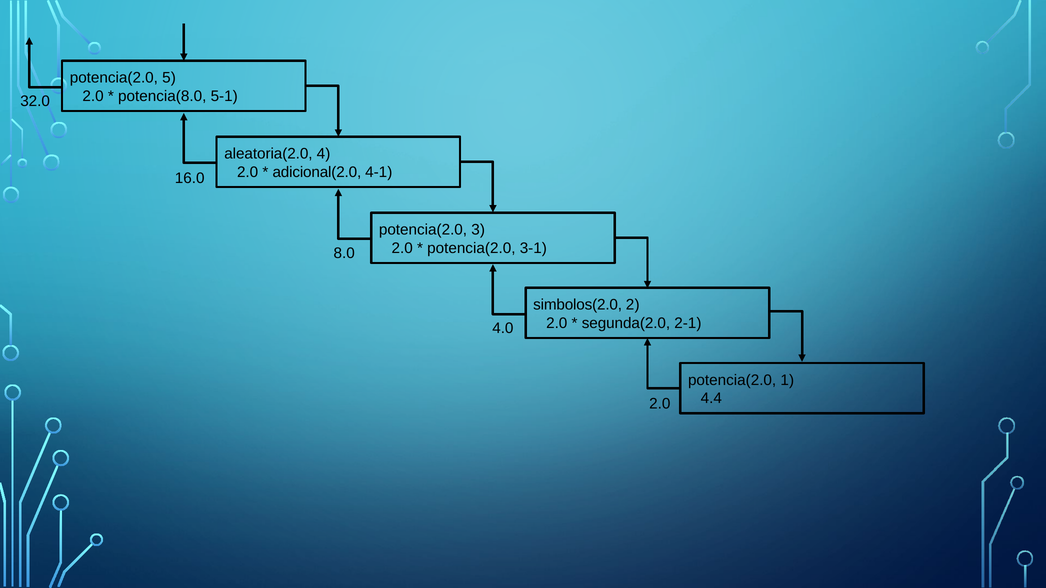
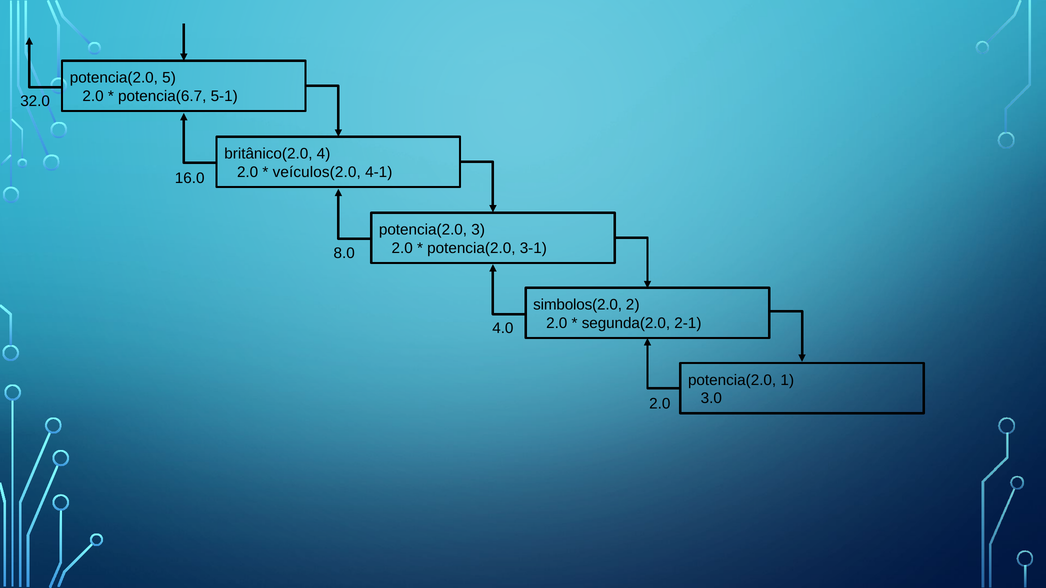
potencia(8.0: potencia(8.0 -> potencia(6.7
aleatoria(2.0: aleatoria(2.0 -> britânico(2.0
adicional(2.0: adicional(2.0 -> veículos(2.0
4.4: 4.4 -> 3.0
